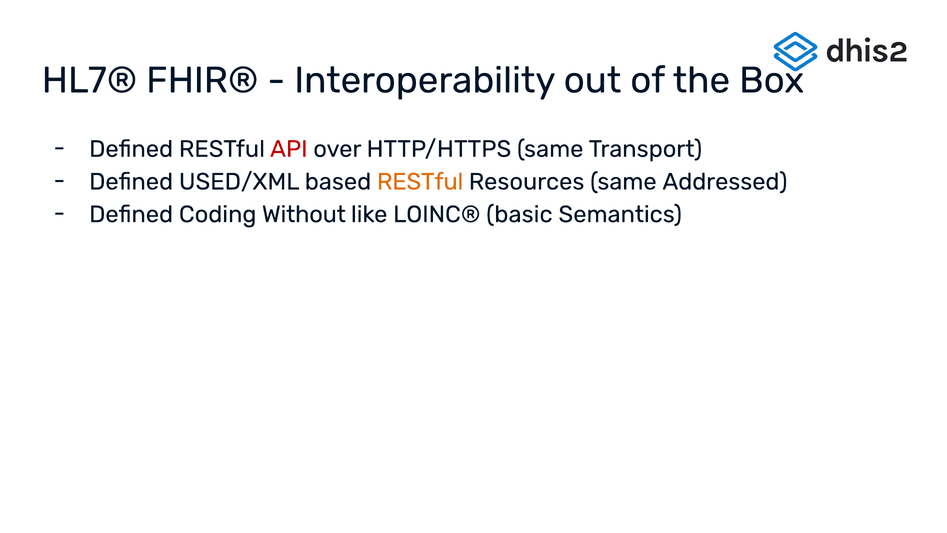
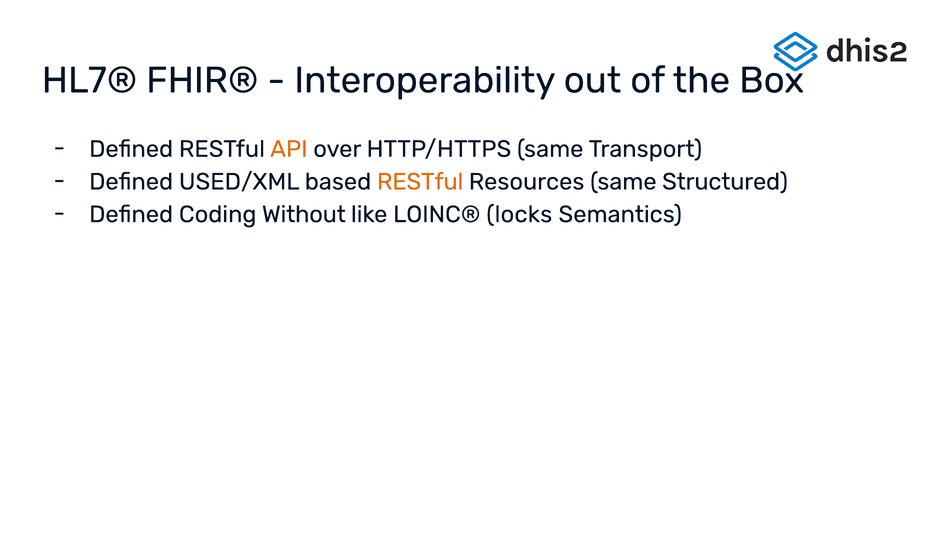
API colour: red -> orange
Addressed: Addressed -> Structured
basic: basic -> locks
